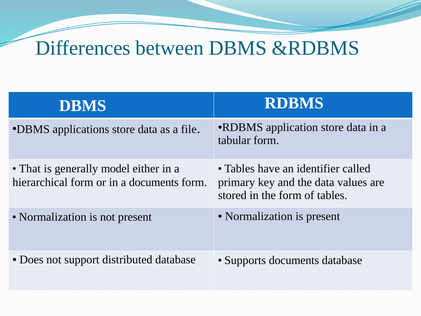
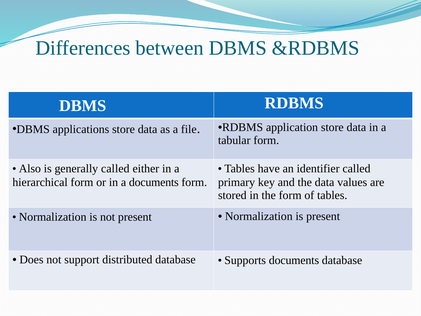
That: That -> Also
generally model: model -> called
